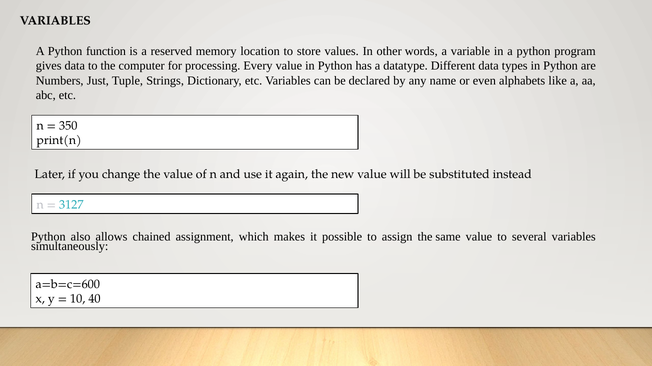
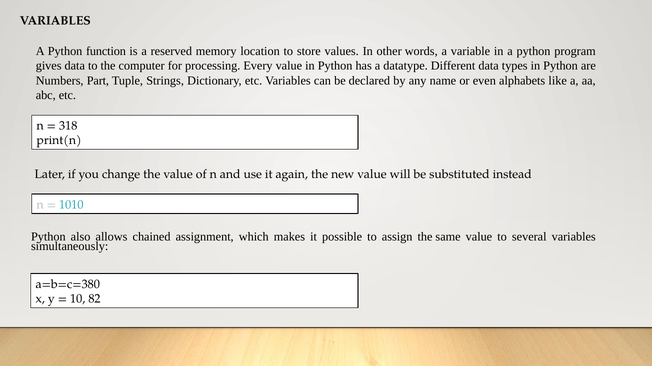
Just: Just -> Part
350: 350 -> 318
3127: 3127 -> 1010
a=b=c=600: a=b=c=600 -> a=b=c=380
40: 40 -> 82
